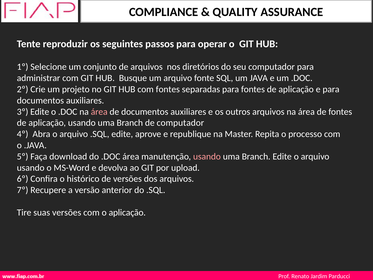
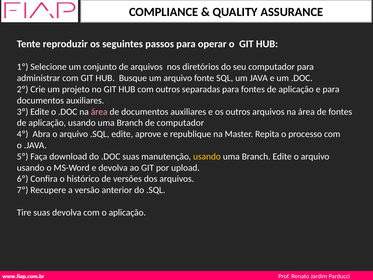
com fontes: fontes -> outros
.DOC área: área -> suas
usando at (207, 156) colour: pink -> yellow
suas versões: versões -> devolva
